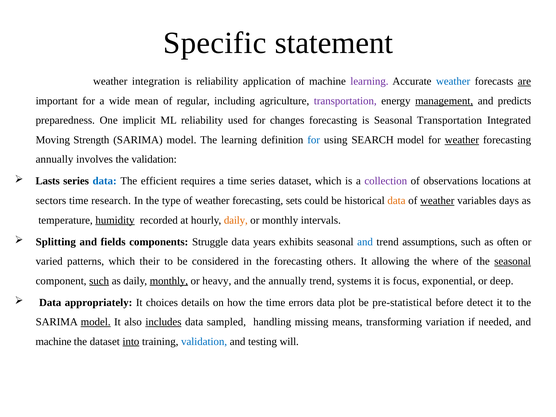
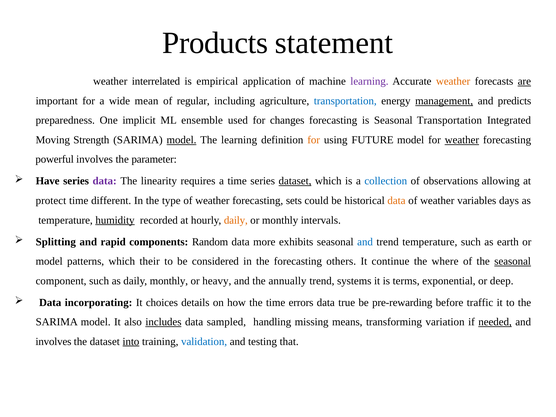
Specific: Specific -> Products
integration: integration -> interrelated
is reliability: reliability -> empirical
weather at (453, 81) colour: blue -> orange
transportation at (345, 101) colour: purple -> blue
ML reliability: reliability -> ensemble
model at (182, 140) underline: none -> present
for at (314, 140) colour: blue -> orange
SEARCH: SEARCH -> FUTURE
annually at (55, 159): annually -> powerful
the validation: validation -> parameter
Lasts: Lasts -> Have
data at (105, 181) colour: blue -> purple
efficient: efficient -> linearity
dataset at (295, 181) underline: none -> present
collection colour: purple -> blue
locations: locations -> allowing
sectors: sectors -> protect
research: research -> different
weather at (437, 201) underline: present -> none
fields: fields -> rapid
Struggle: Struggle -> Random
years: years -> more
trend assumptions: assumptions -> temperature
often: often -> earth
varied at (49, 261): varied -> model
allowing: allowing -> continue
such at (99, 281) underline: present -> none
monthly at (169, 281) underline: present -> none
focus: focus -> terms
appropriately: appropriately -> incorporating
plot: plot -> true
pre-statistical: pre-statistical -> pre-rewarding
detect: detect -> traffic
model at (96, 322) underline: present -> none
needed underline: none -> present
machine at (53, 341): machine -> involves
will: will -> that
